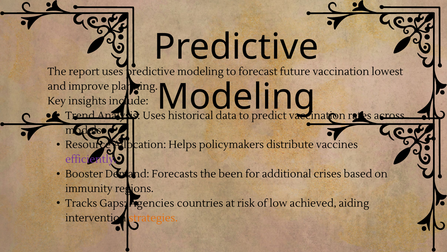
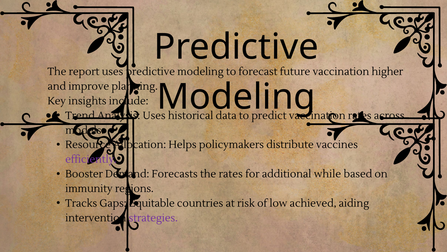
lowest: lowest -> higher
the been: been -> rates
crises: crises -> while
Agencies: Agencies -> Equitable
strategies colour: orange -> purple
